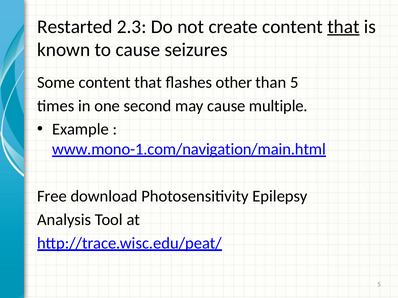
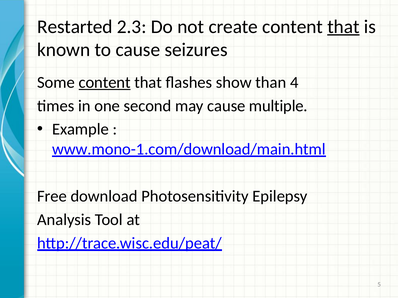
content at (105, 83) underline: none -> present
other: other -> show
than 5: 5 -> 4
www.mono-1.com/navigation/main.html: www.mono-1.com/navigation/main.html -> www.mono-1.com/download/main.html
